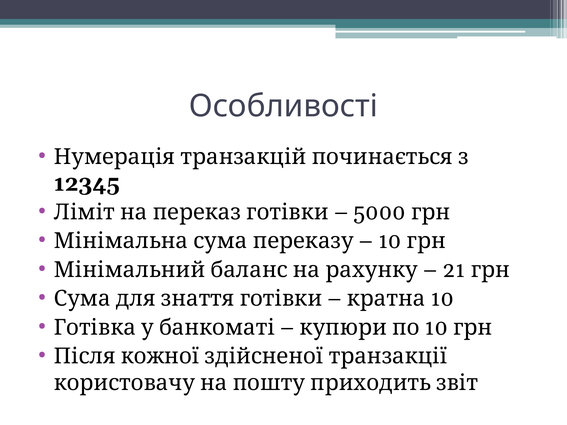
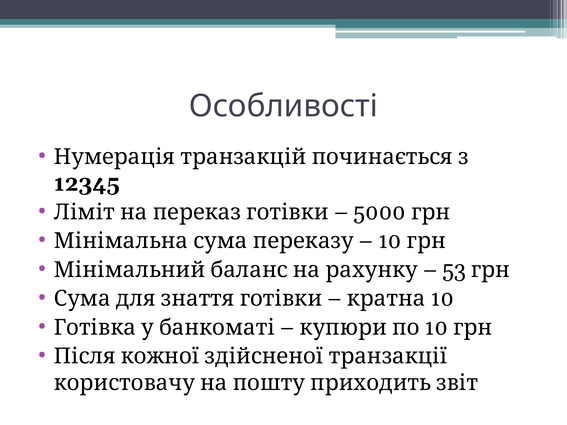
21: 21 -> 53
